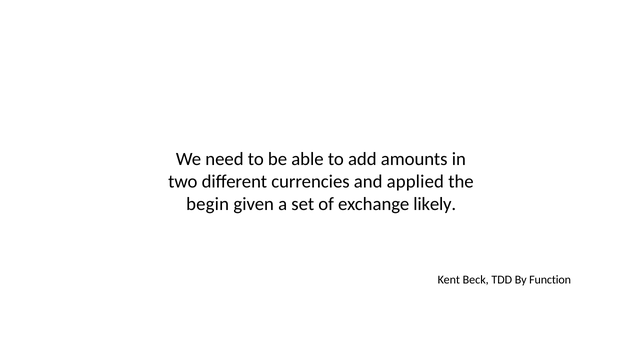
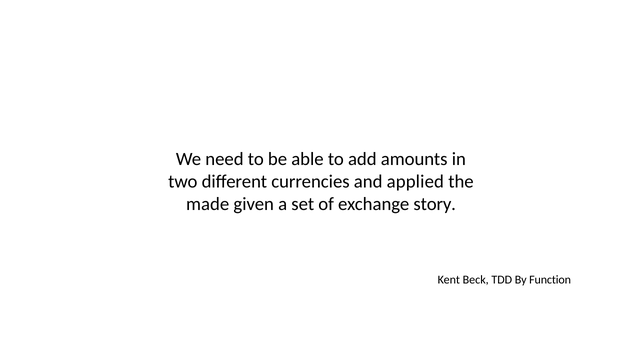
begin: begin -> made
likely: likely -> story
